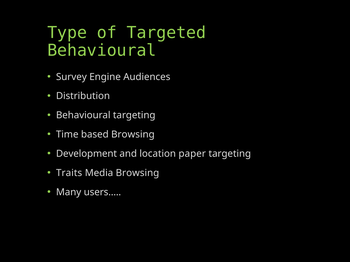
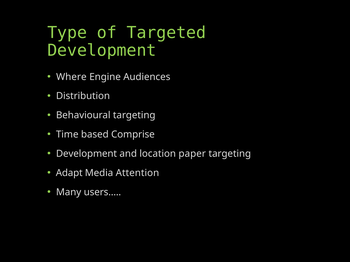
Behavioural at (102, 50): Behavioural -> Development
Survey: Survey -> Where
based Browsing: Browsing -> Comprise
Traits: Traits -> Adapt
Media Browsing: Browsing -> Attention
